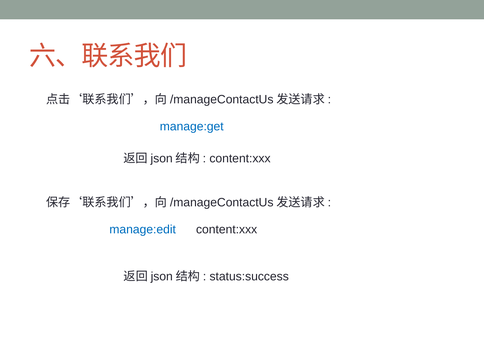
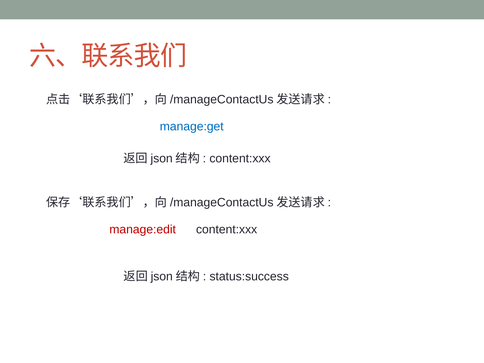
manage:edit colour: blue -> red
